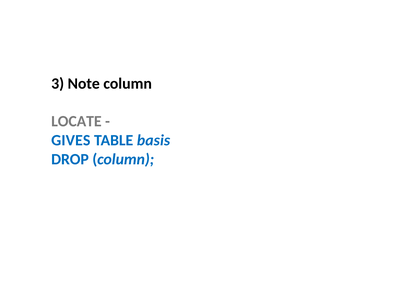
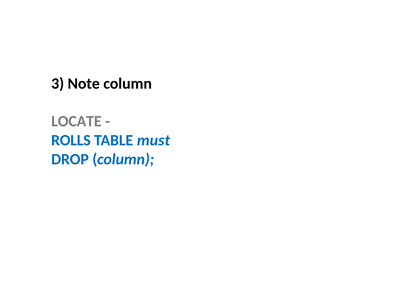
GIVES: GIVES -> ROLLS
basis: basis -> must
